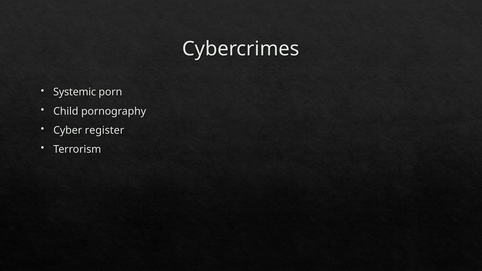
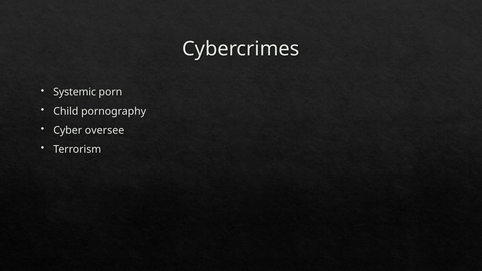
register: register -> oversee
